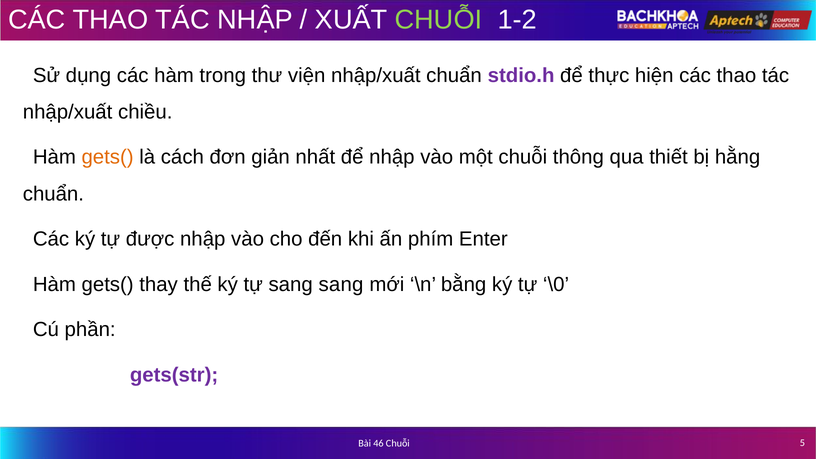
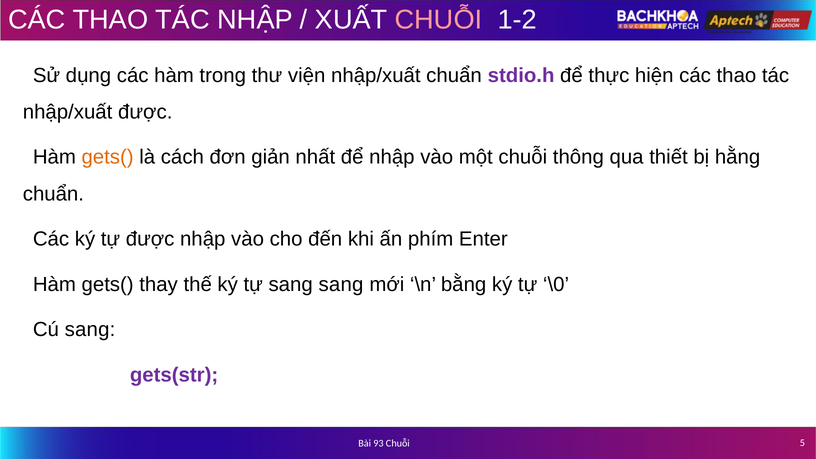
CHUỖI at (438, 20) colour: light green -> pink
nhập/xuất chiều: chiều -> được
Cú phần: phần -> sang
46: 46 -> 93
